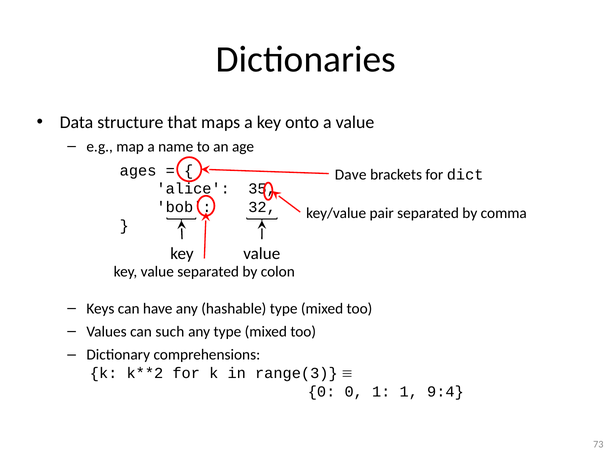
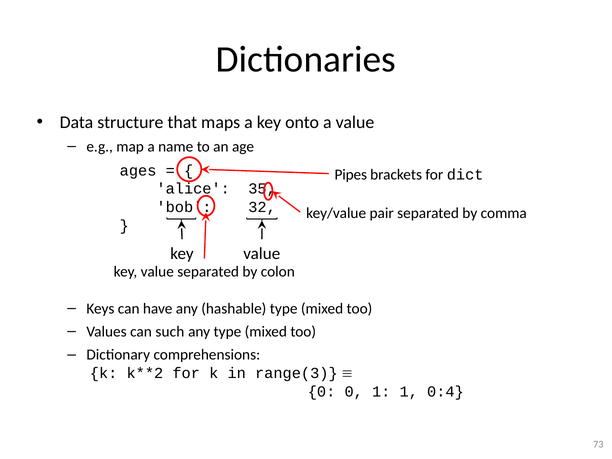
Dave: Dave -> Pipes
9:4: 9:4 -> 0:4
